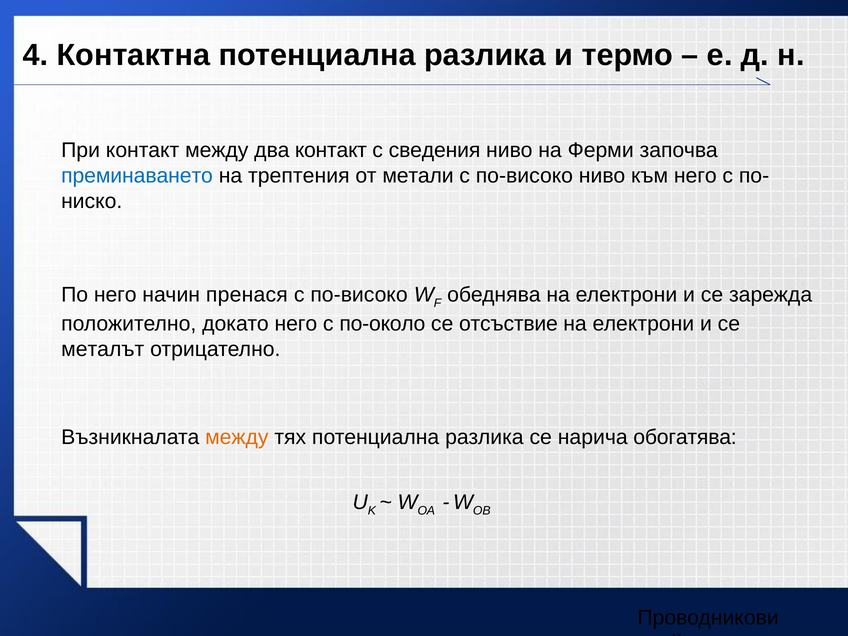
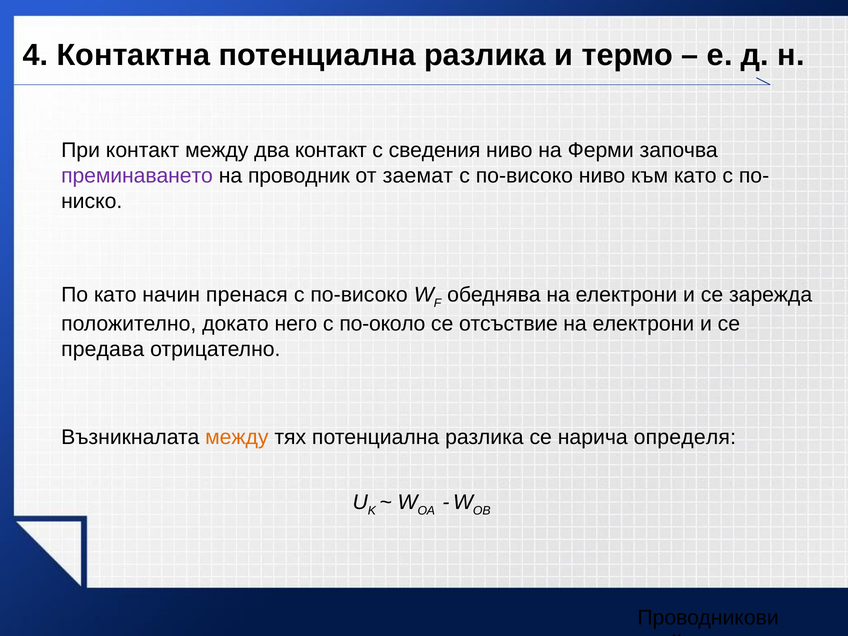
преминаването colour: blue -> purple
трептения: трептения -> проводник
метали: метали -> заемат
към него: него -> като
По него: него -> като
металът: металът -> предава
обогатява: обогатява -> определя
